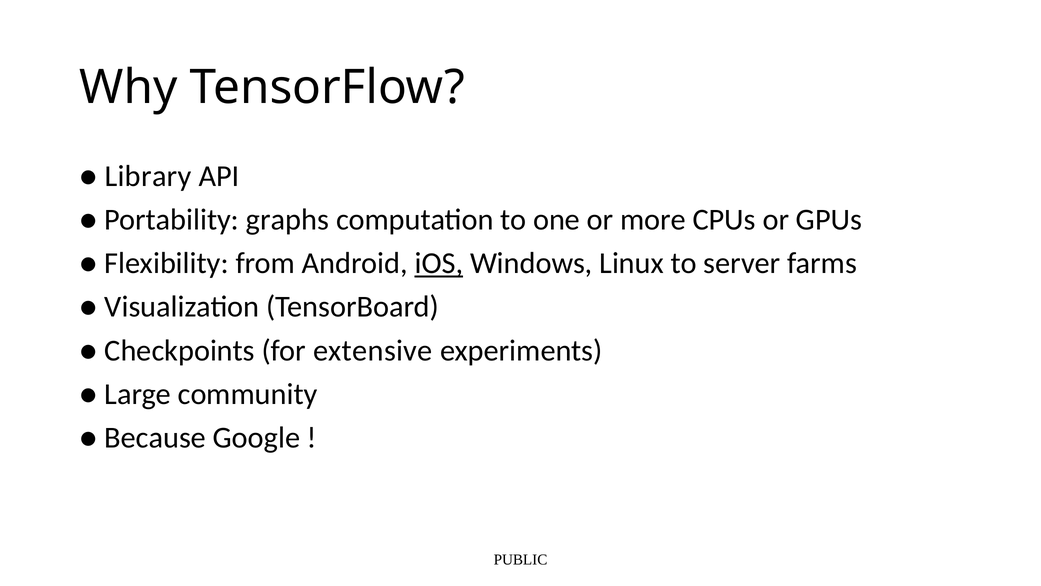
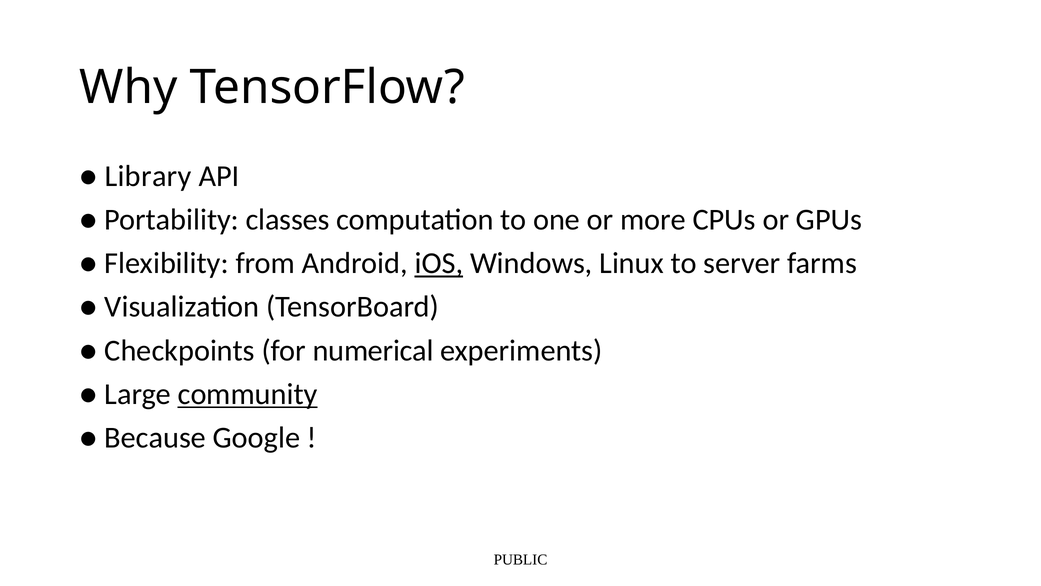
graphs: graphs -> classes
extensive: extensive -> numerical
community underline: none -> present
